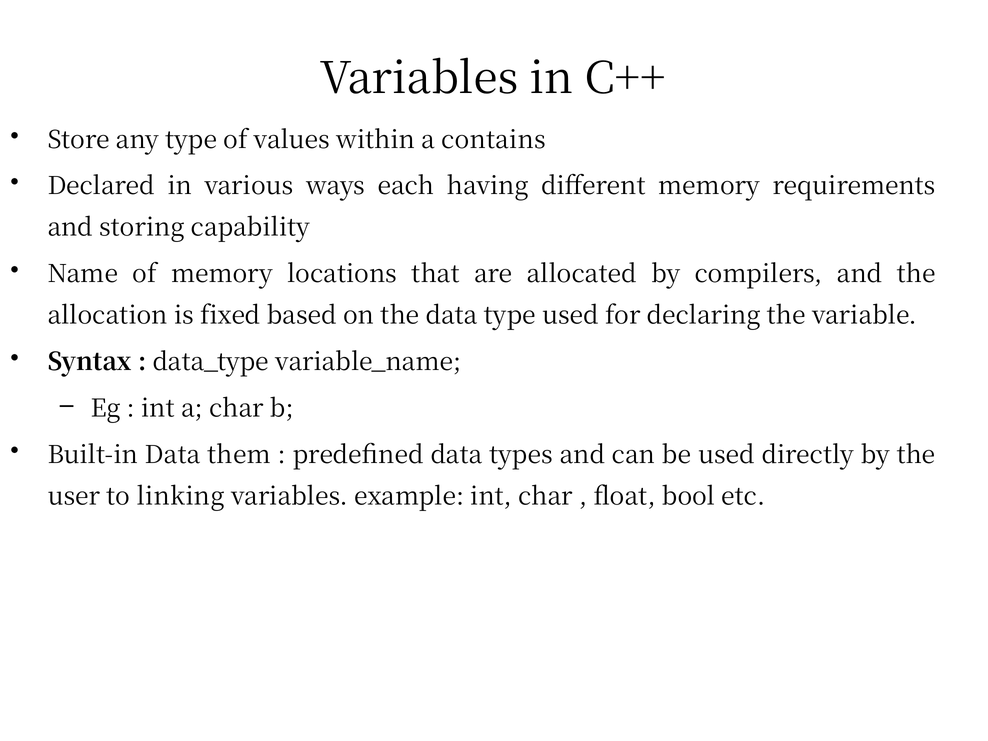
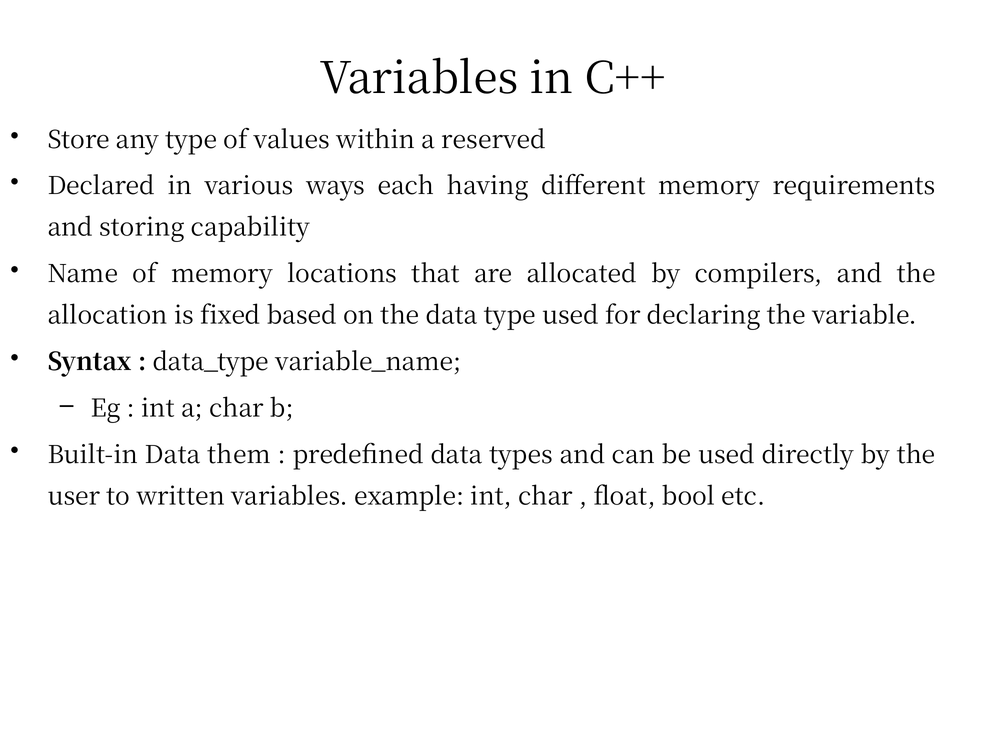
contains: contains -> reserved
linking: linking -> written
